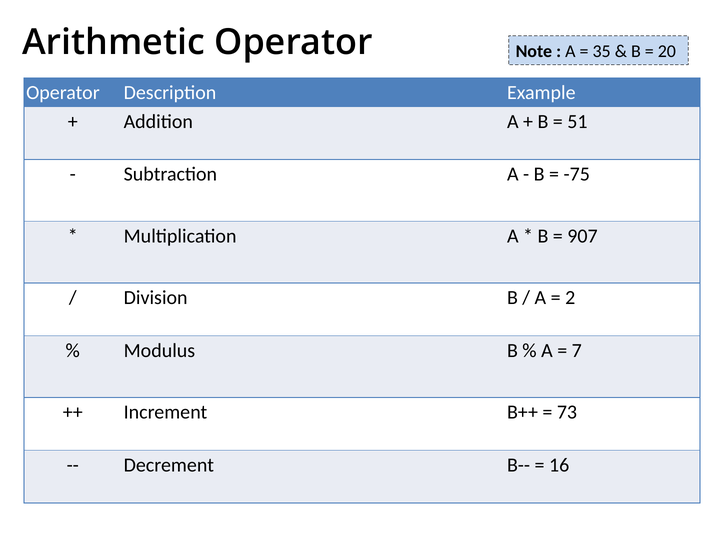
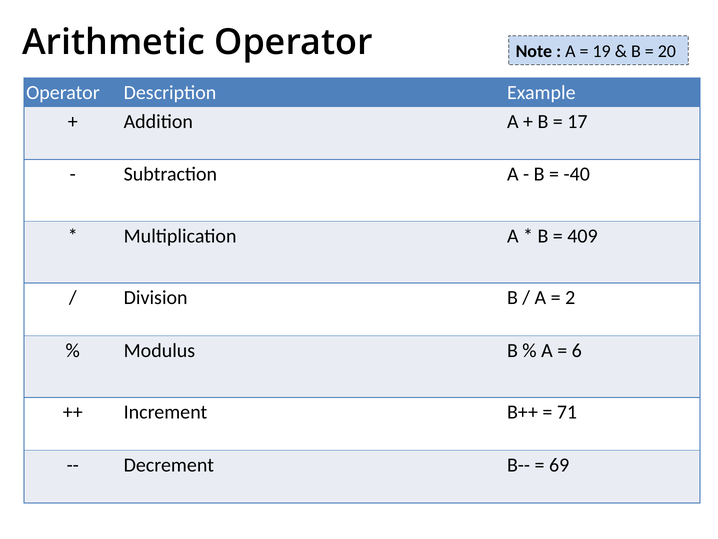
35: 35 -> 19
51: 51 -> 17
-75: -75 -> -40
907: 907 -> 409
7: 7 -> 6
73: 73 -> 71
16: 16 -> 69
